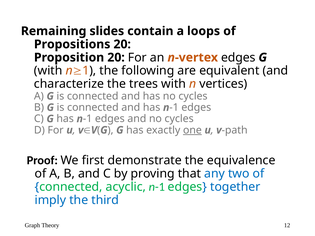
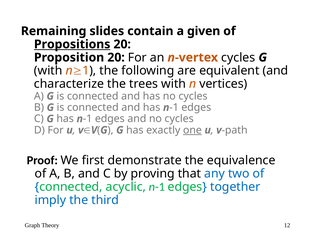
loops: loops -> given
Propositions underline: none -> present
n-vertex edges: edges -> cycles
